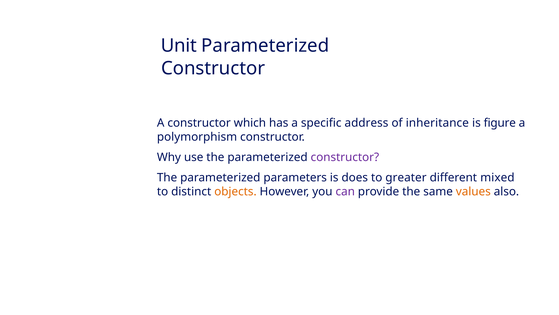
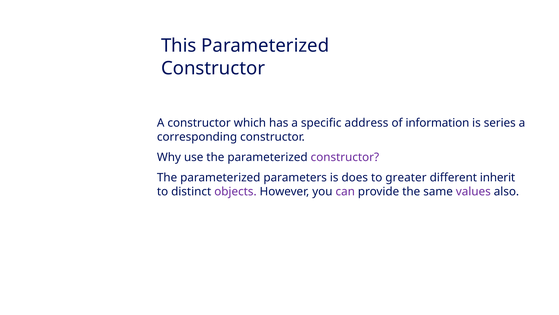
Unit: Unit -> This
inheritance: inheritance -> information
figure: figure -> series
polymorphism: polymorphism -> corresponding
mixed: mixed -> inherit
objects colour: orange -> purple
values colour: orange -> purple
